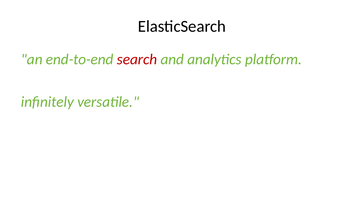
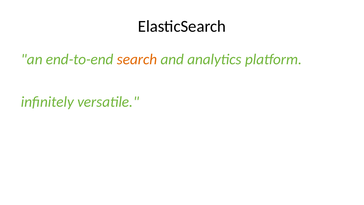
search colour: red -> orange
